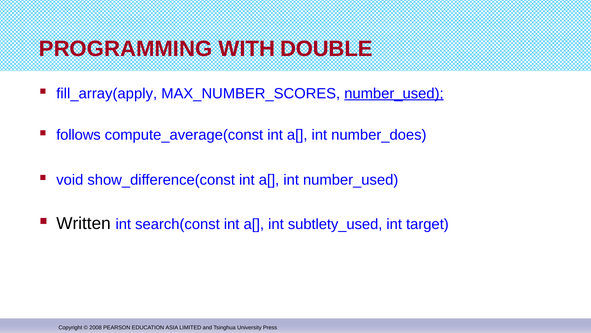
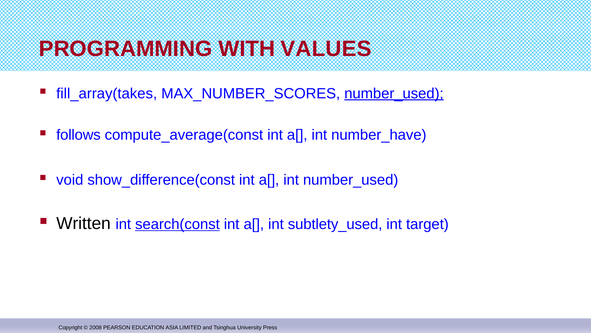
DOUBLE: DOUBLE -> VALUES
fill_array(apply: fill_array(apply -> fill_array(takes
number_does: number_does -> number_have
search(const underline: none -> present
